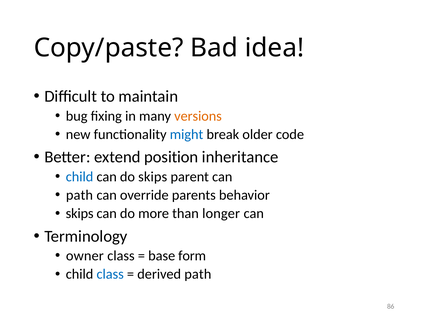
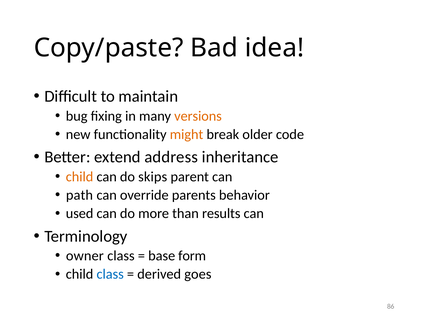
might colour: blue -> orange
position: position -> address
child at (80, 177) colour: blue -> orange
skips at (80, 214): skips -> used
longer: longer -> results
derived path: path -> goes
